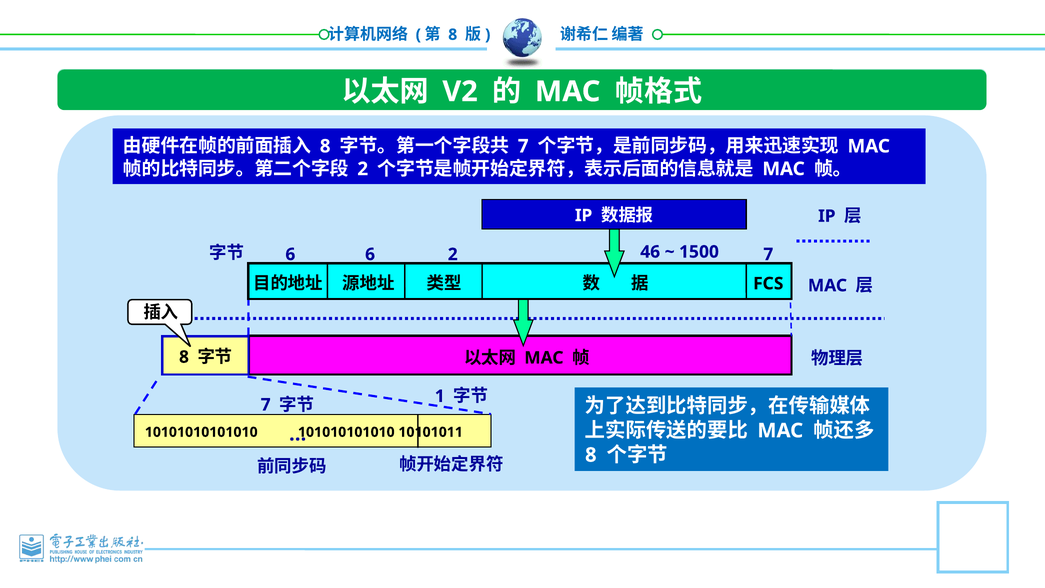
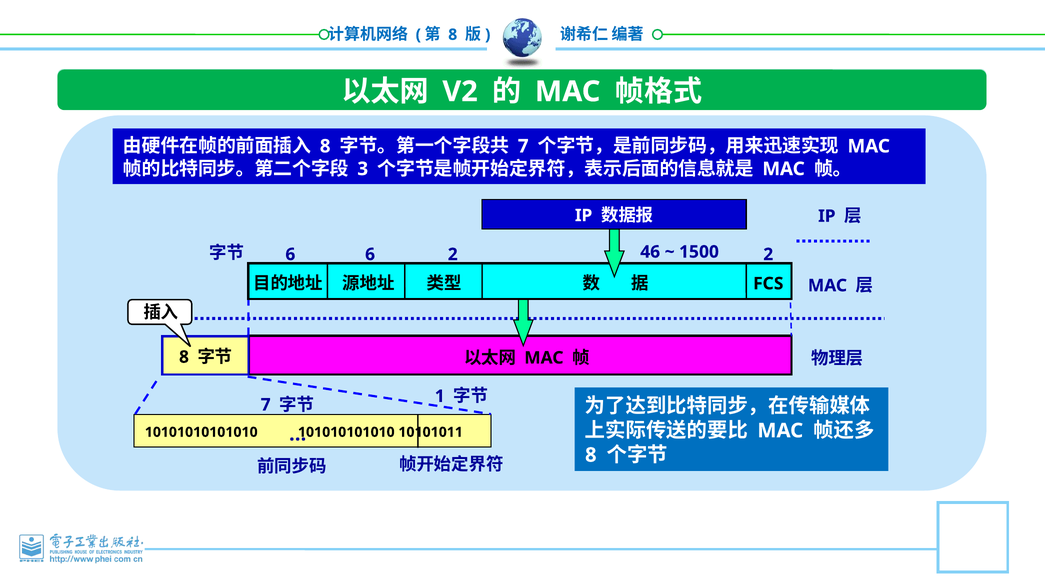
2 at (363, 169): 2 -> 3
2 7: 7 -> 2
